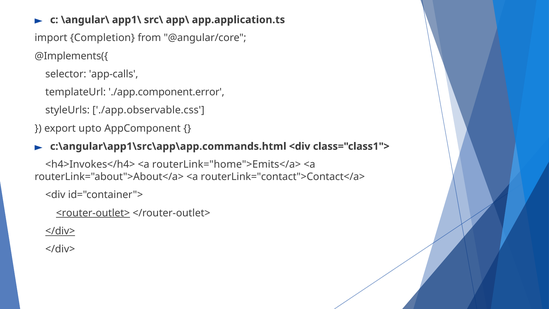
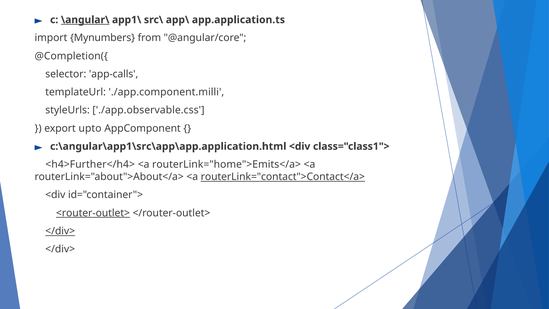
\angular\ underline: none -> present
Completion: Completion -> Mynumbers
@Implements({: @Implements({ -> @Completion({
./app.component.error: ./app.component.error -> ./app.component.milli
c:\angular\app1\src\app\app.commands.html: c:\angular\app1\src\app\app.commands.html -> c:\angular\app1\src\app\app.application.html
<h4>Invokes</h4>: <h4>Invokes</h4> -> <h4>Further</h4>
routerLink="contact">Contact</a> underline: none -> present
